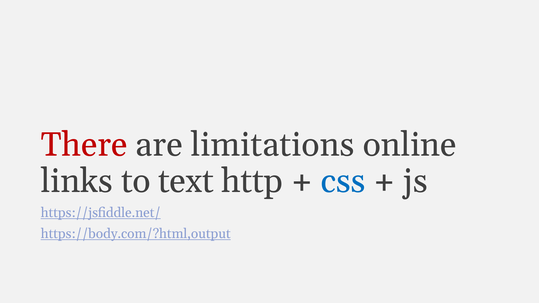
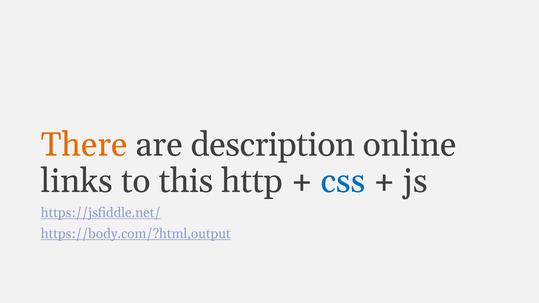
There colour: red -> orange
limitations: limitations -> description
text: text -> this
